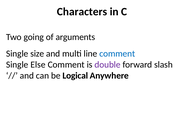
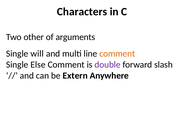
going: going -> other
size: size -> will
comment at (117, 54) colour: blue -> orange
Logical: Logical -> Extern
